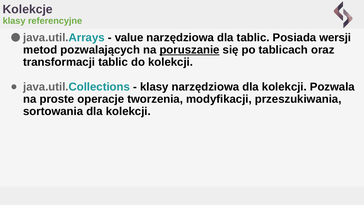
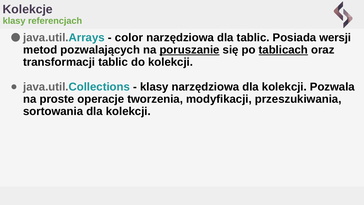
referencyjne: referencyjne -> referencjach
value: value -> color
tablicach underline: none -> present
